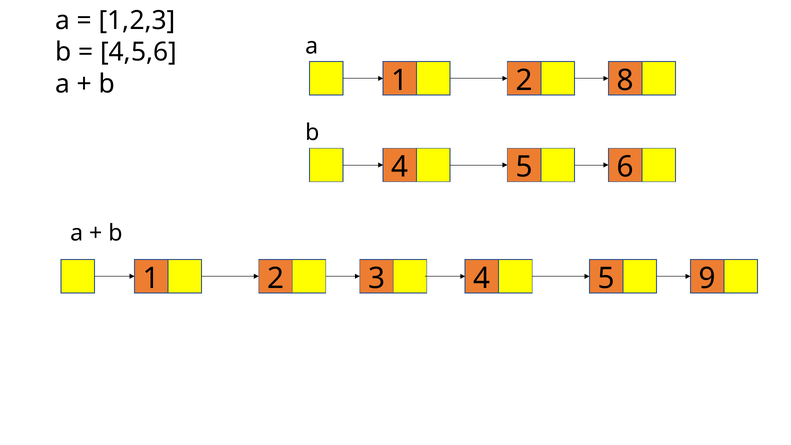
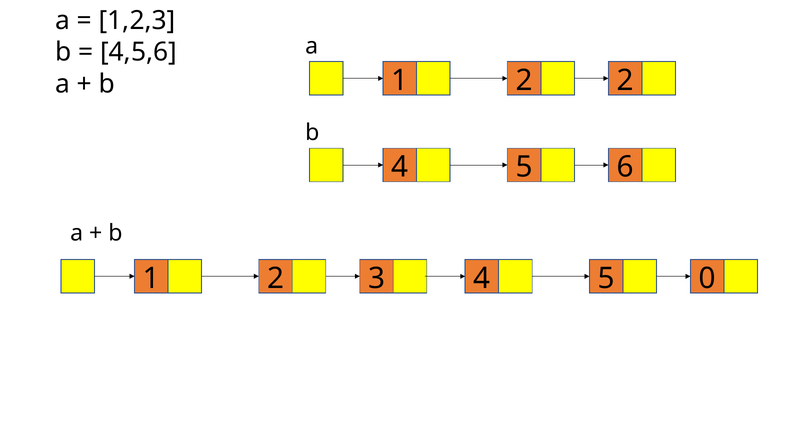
2 8: 8 -> 2
9: 9 -> 0
